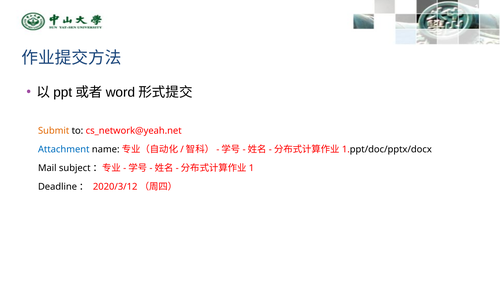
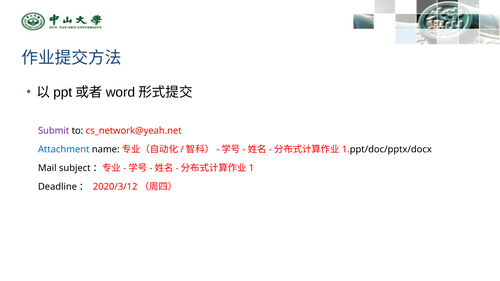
Submit colour: orange -> purple
